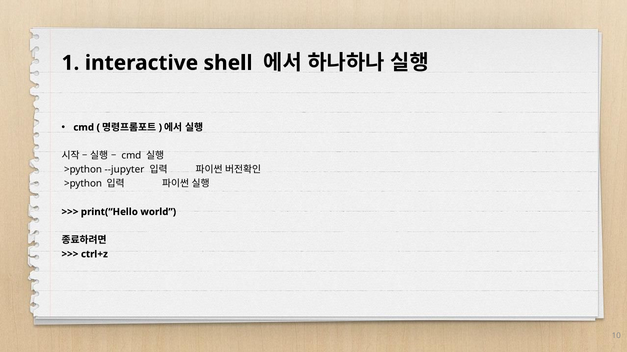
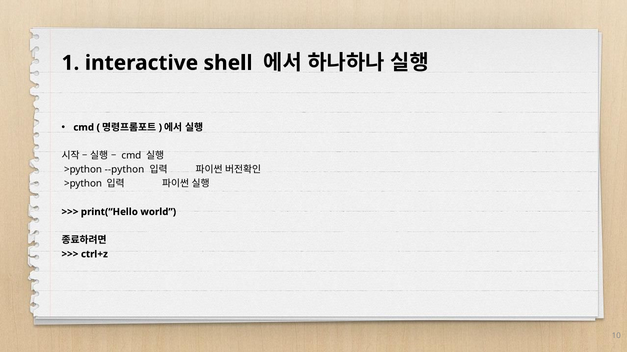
--jupyter: --jupyter -> --python
